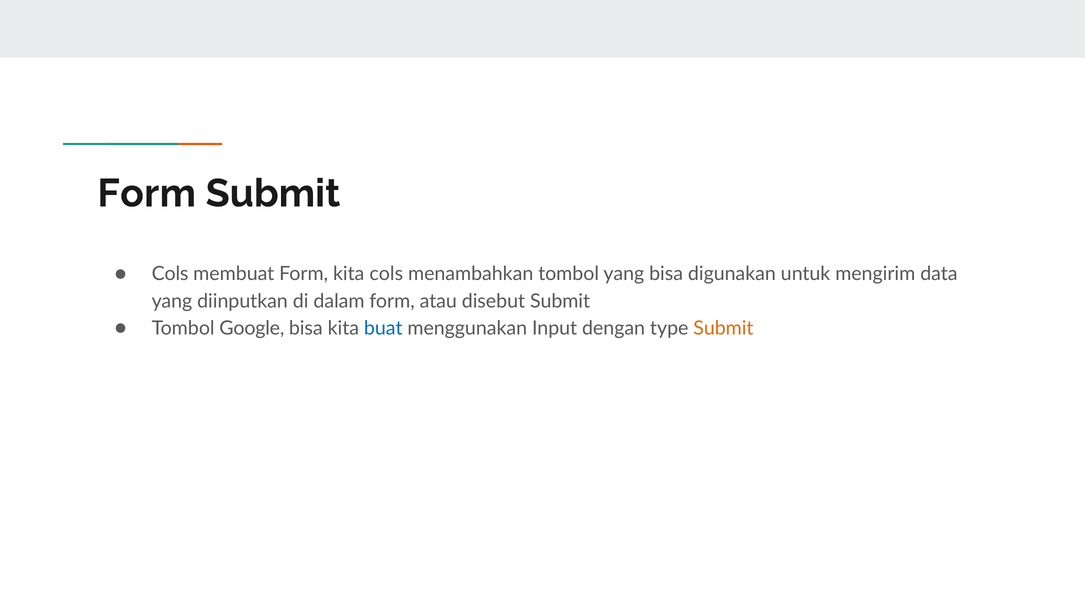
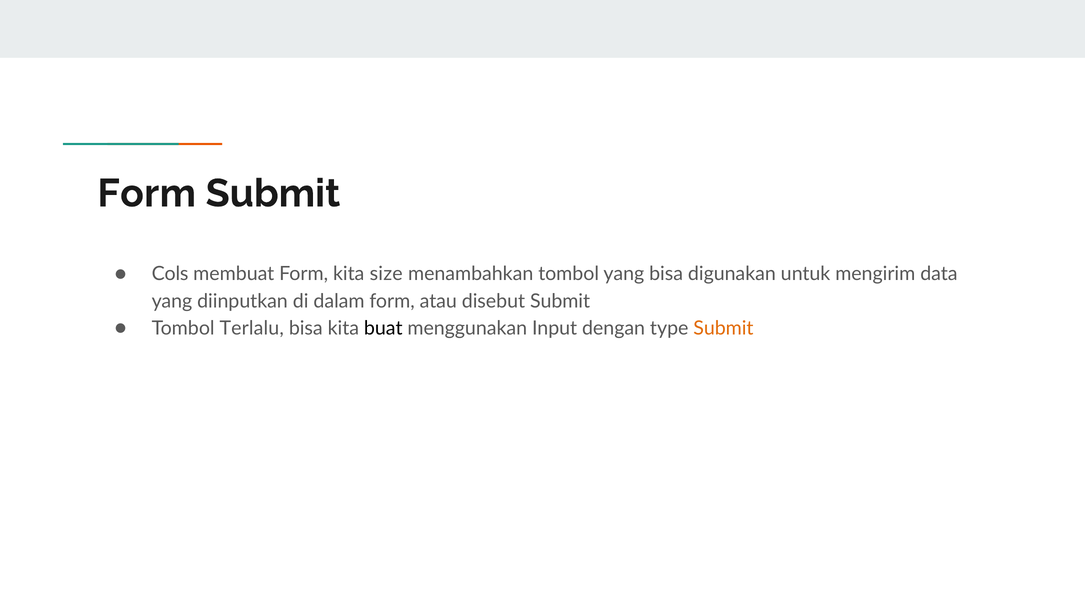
kita cols: cols -> size
Google: Google -> Terlalu
buat colour: blue -> black
